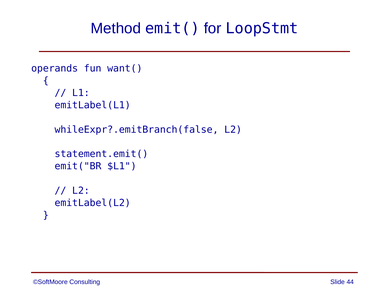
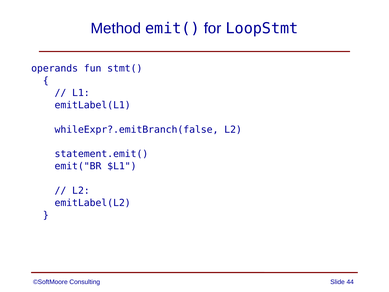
want(: want( -> stmt(
